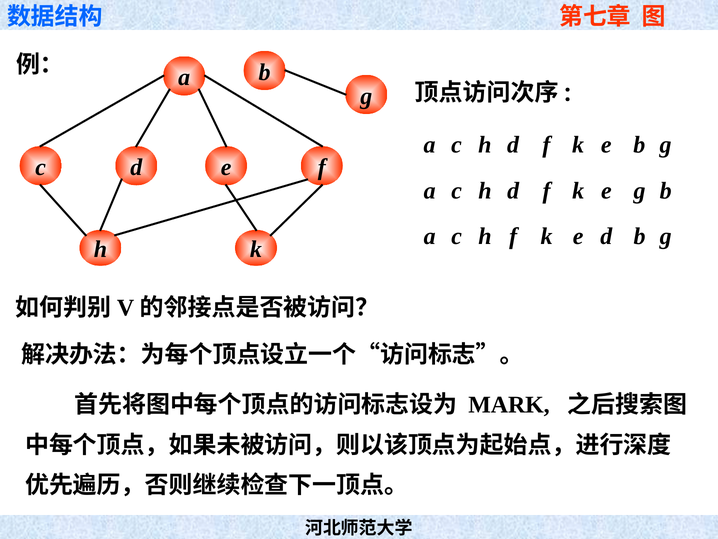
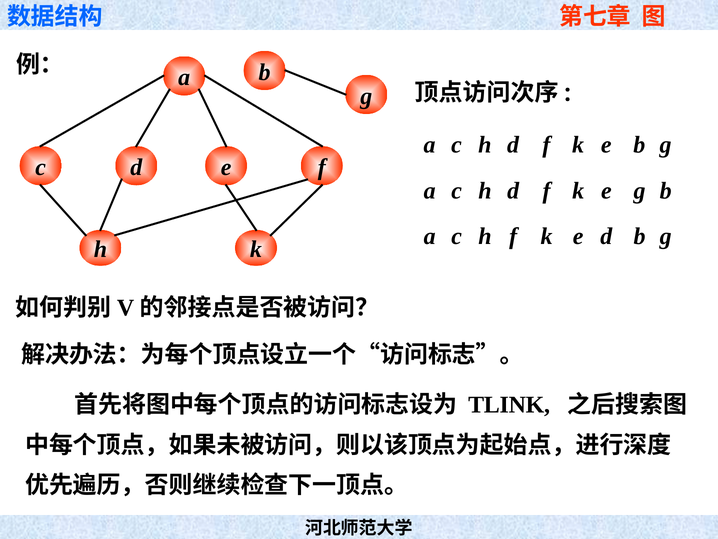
MARK: MARK -> TLINK
